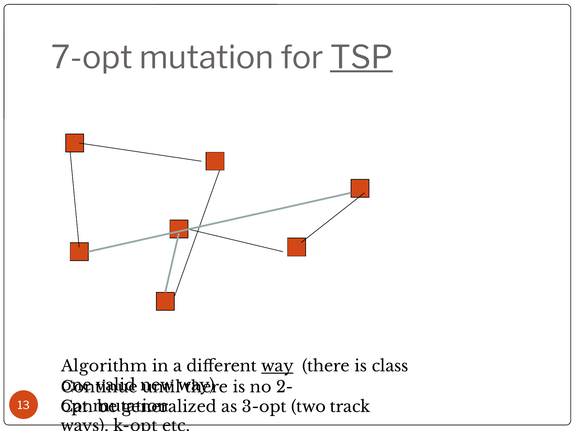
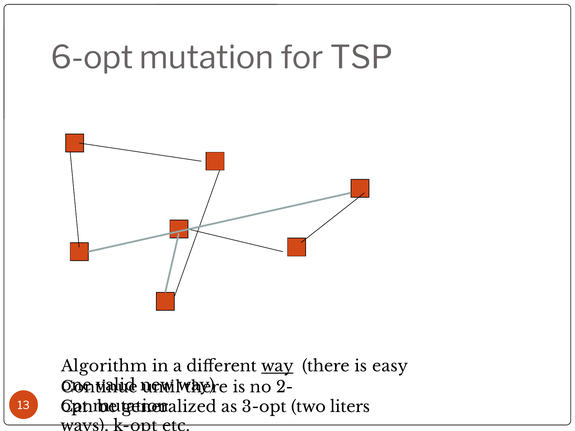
7-opt: 7-opt -> 6-opt
TSP underline: present -> none
class: class -> easy
track: track -> liters
